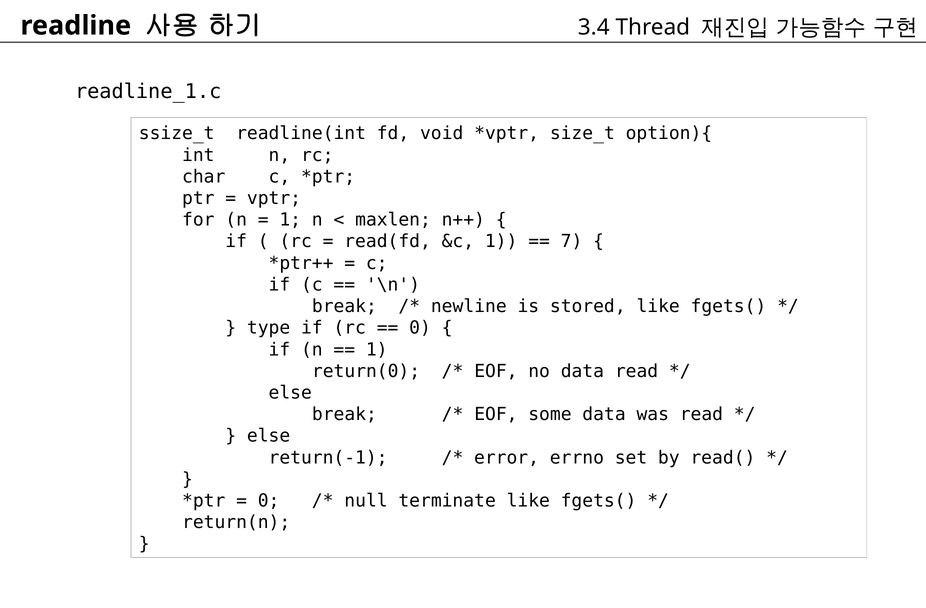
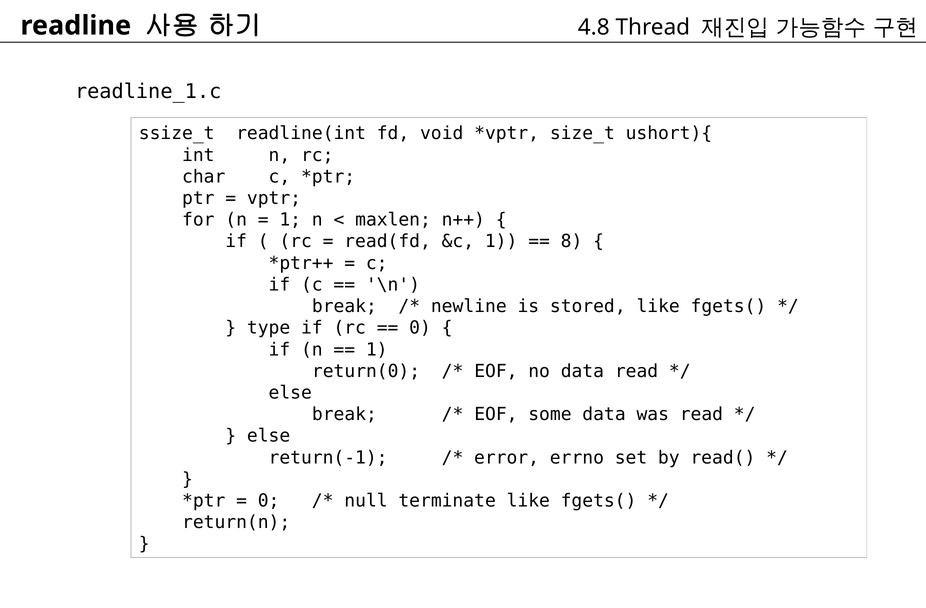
3.4: 3.4 -> 4.8
option){: option){ -> ushort){
7: 7 -> 8
